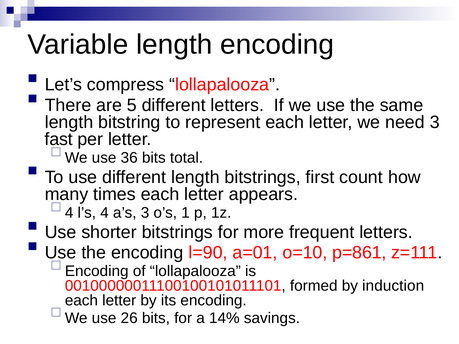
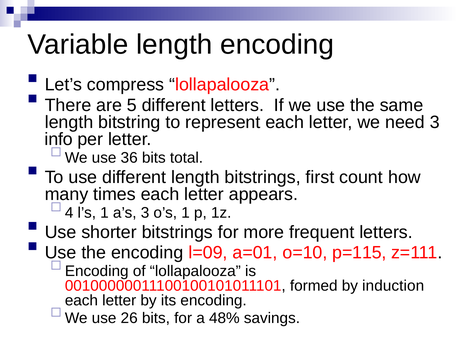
fast: fast -> info
l’s 4: 4 -> 1
l=90: l=90 -> l=09
p=861: p=861 -> p=115
14%: 14% -> 48%
